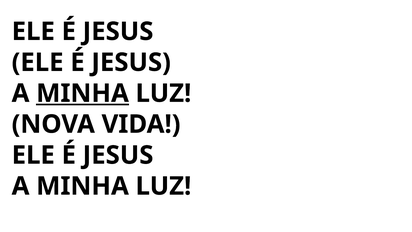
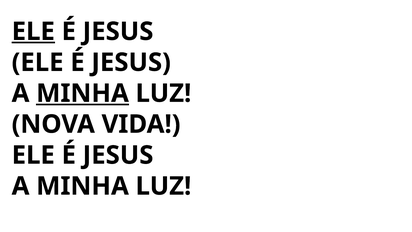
ELE at (33, 31) underline: none -> present
